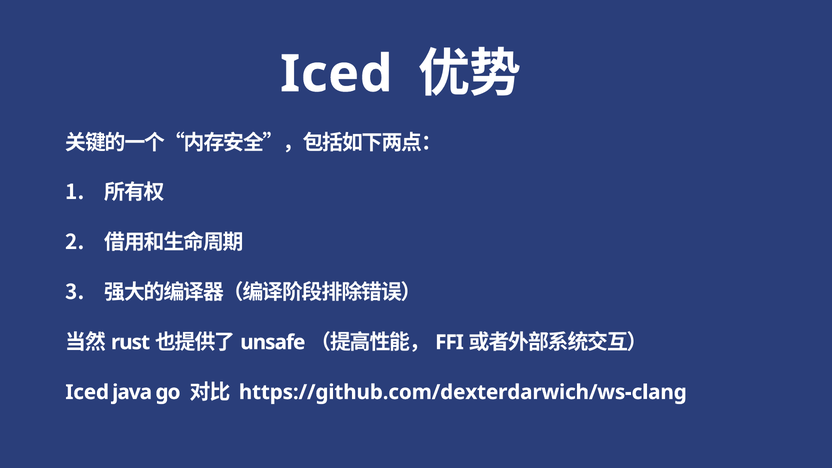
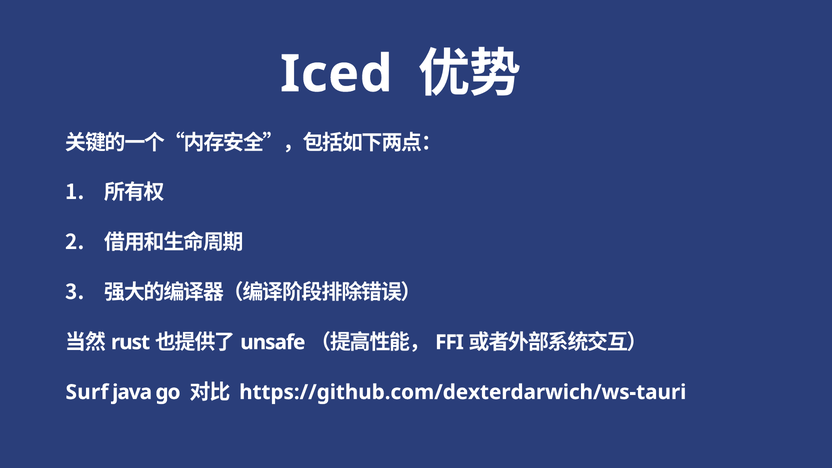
Iced at (87, 392): Iced -> Surf
https://github.com/dexterdarwich/ws-clang: https://github.com/dexterdarwich/ws-clang -> https://github.com/dexterdarwich/ws-tauri
